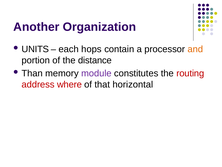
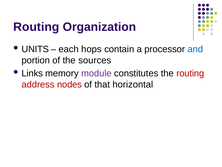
Another at (36, 27): Another -> Routing
and colour: orange -> blue
distance: distance -> sources
Than: Than -> Links
where: where -> nodes
